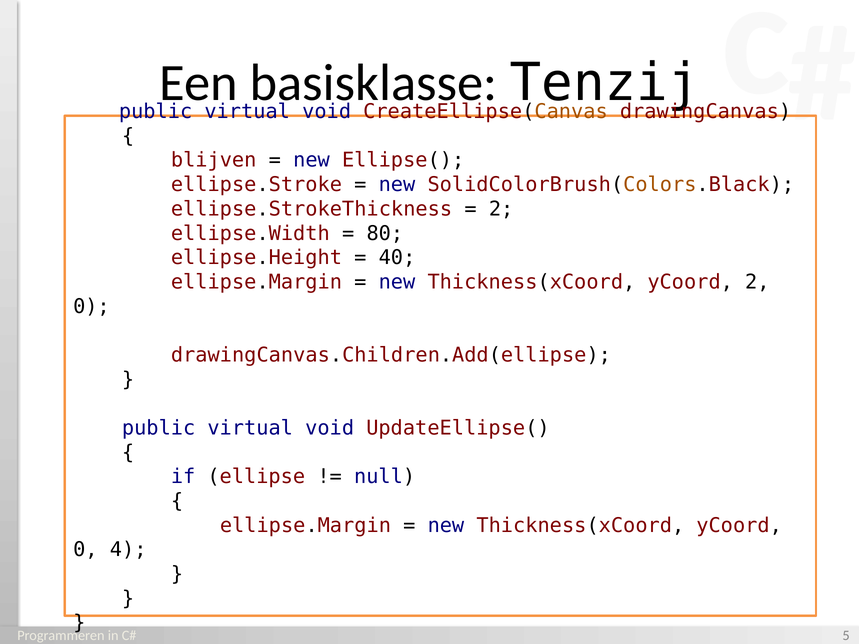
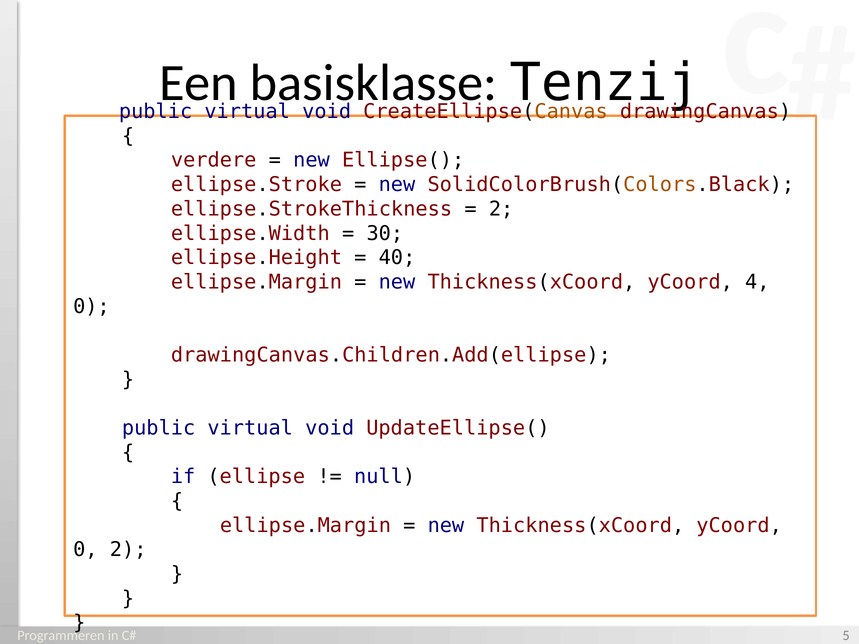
blijven: blijven -> verdere
80: 80 -> 30
yCoord 2: 2 -> 4
0 4: 4 -> 2
